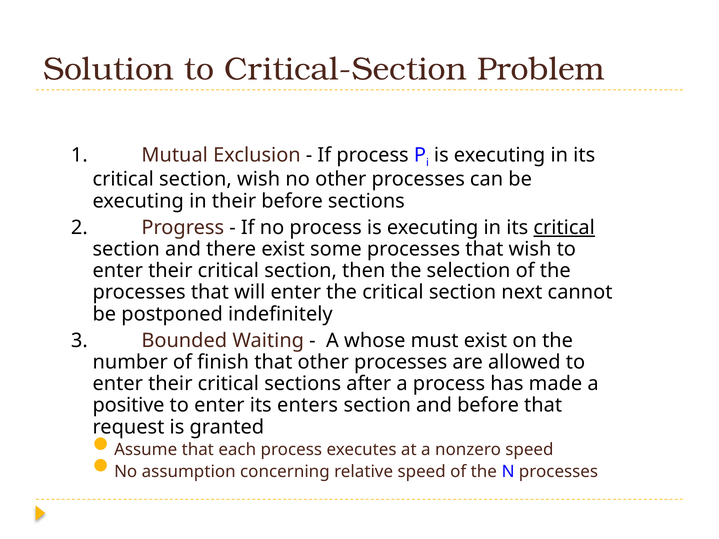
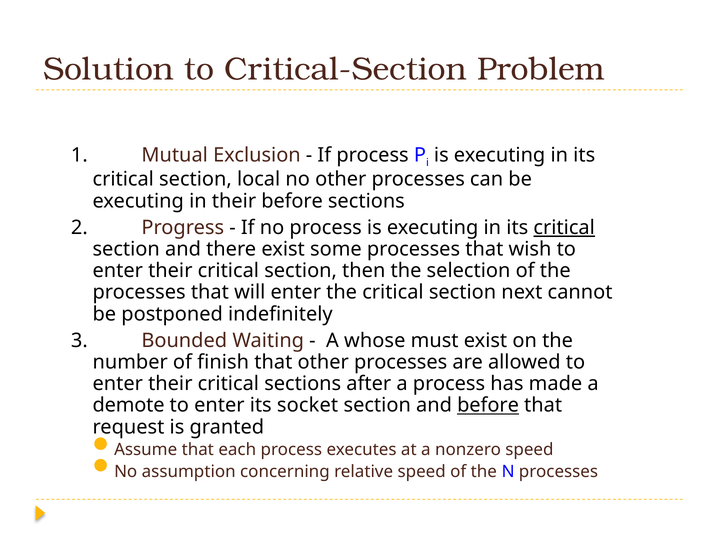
section wish: wish -> local
positive: positive -> demote
enters: enters -> socket
before at (488, 406) underline: none -> present
